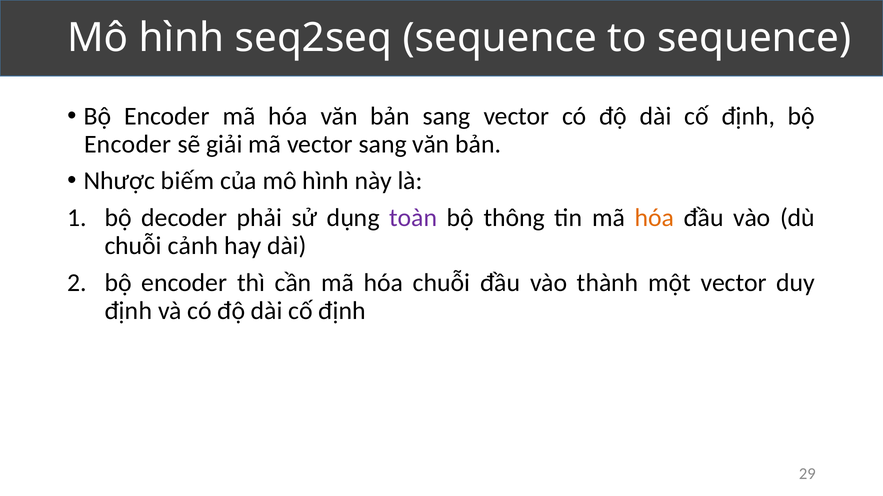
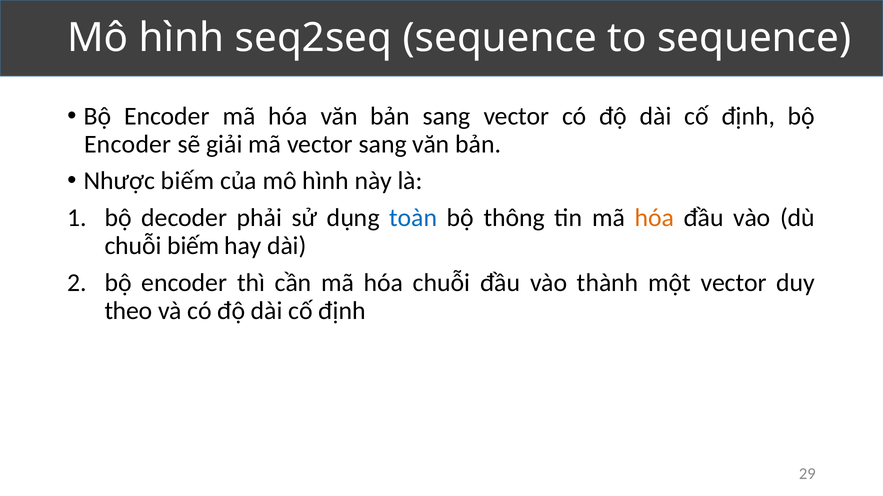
toàn colour: purple -> blue
chuỗi cảnh: cảnh -> biếm
định at (128, 311): định -> theo
